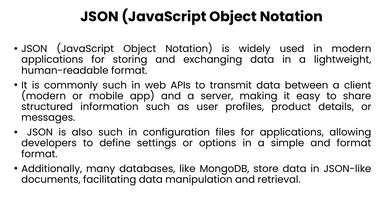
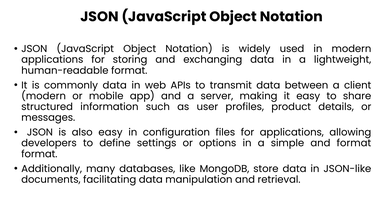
commonly such: such -> data
also such: such -> easy
